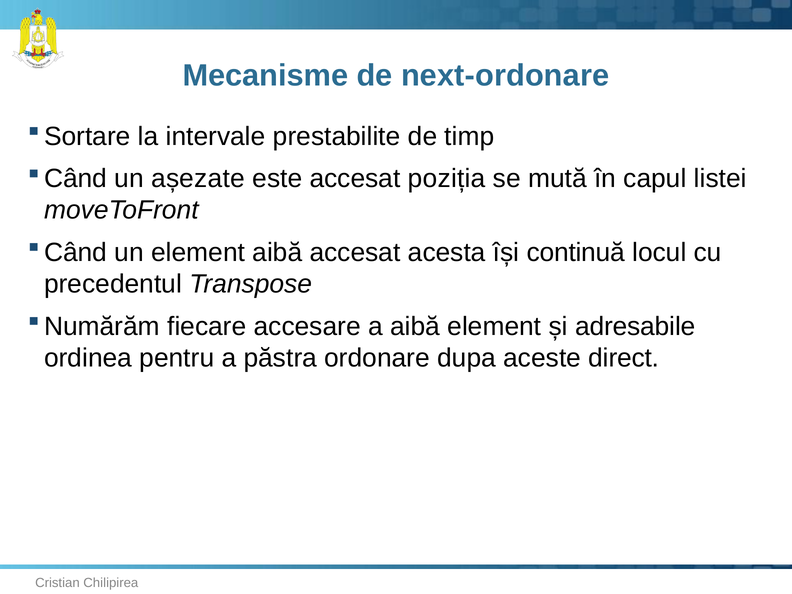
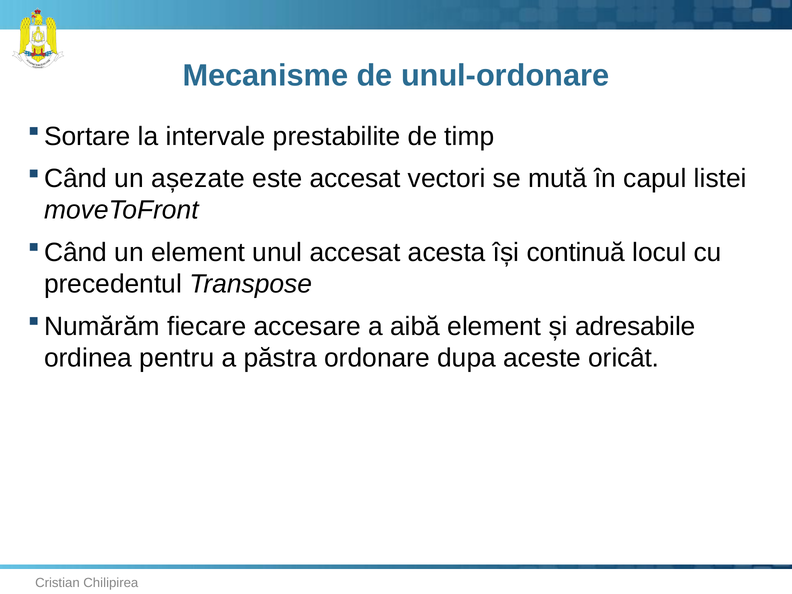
next-ordonare: next-ordonare -> unul-ordonare
poziția: poziția -> vectori
element aibă: aibă -> unul
direct: direct -> oricât
